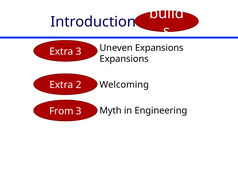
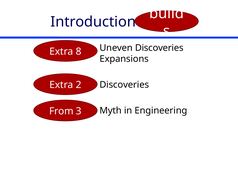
Uneven Expansions: Expansions -> Discoveries
Extra 3: 3 -> 8
Welcoming at (124, 85): Welcoming -> Discoveries
